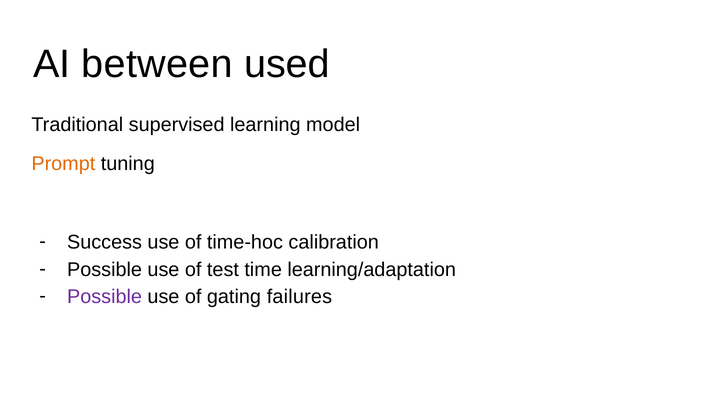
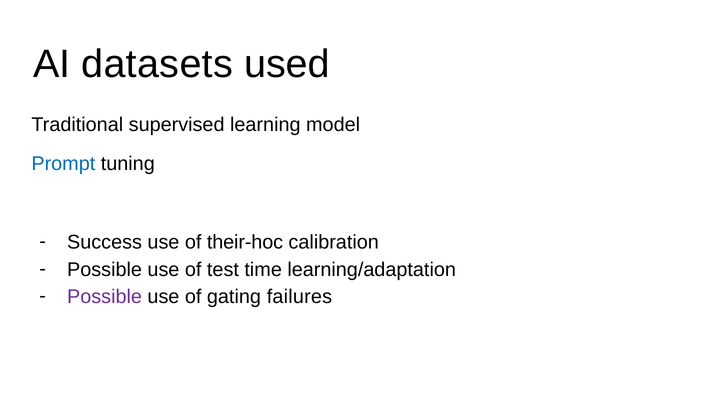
between: between -> datasets
Prompt colour: orange -> blue
time-hoc: time-hoc -> their-hoc
